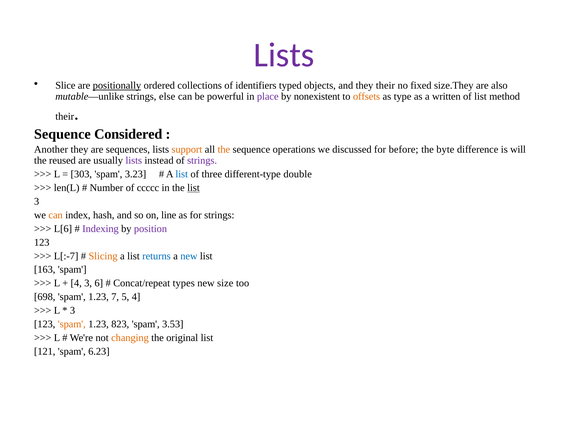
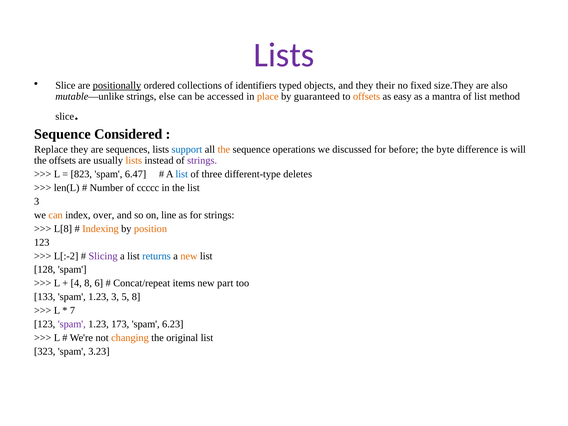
powerful: powerful -> accessed
place colour: purple -> orange
nonexistent: nonexistent -> guaranteed
type: type -> easy
written: written -> mantra
their at (65, 116): their -> slice
Another: Another -> Replace
support colour: orange -> blue
the reused: reused -> offsets
lists at (134, 160) colour: purple -> orange
303: 303 -> 823
3.23: 3.23 -> 6.47
double: double -> deletes
list at (193, 188) underline: present -> none
hash: hash -> over
L[6: L[6 -> L[8
Indexing colour: purple -> orange
position colour: purple -> orange
L[:-7: L[:-7 -> L[:-2
Slicing colour: orange -> purple
new at (189, 256) colour: blue -> orange
163: 163 -> 128
4 3: 3 -> 8
types: types -> items
size: size -> part
698: 698 -> 133
1.23 7: 7 -> 3
5 4: 4 -> 8
3 at (73, 311): 3 -> 7
spam at (72, 324) colour: orange -> purple
823: 823 -> 173
3.53: 3.53 -> 6.23
121: 121 -> 323
6.23: 6.23 -> 3.23
